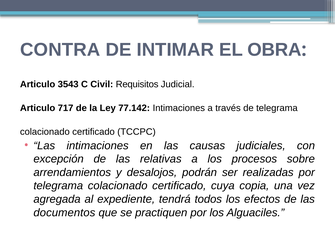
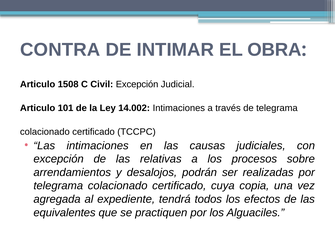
3543: 3543 -> 1508
Civil Requisitos: Requisitos -> Excepción
717: 717 -> 101
77.142: 77.142 -> 14.002
documentos: documentos -> equivalentes
